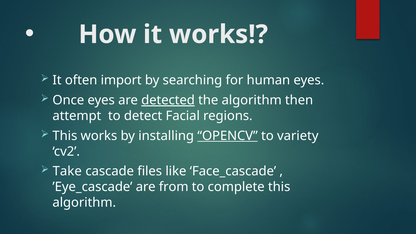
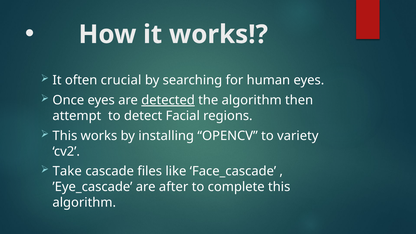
import: import -> crucial
OPENCV underline: present -> none
from: from -> after
